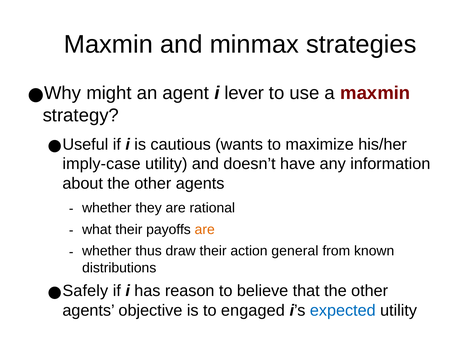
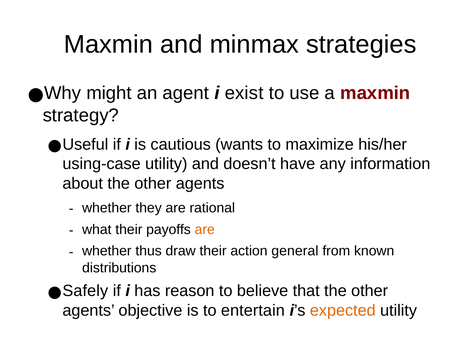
lever: lever -> exist
imply-case: imply-case -> using-case
engaged: engaged -> entertain
expected colour: blue -> orange
